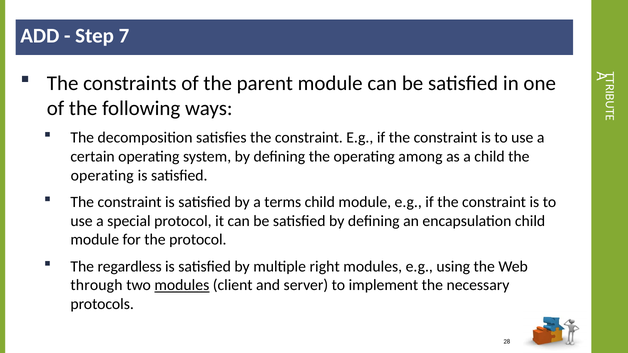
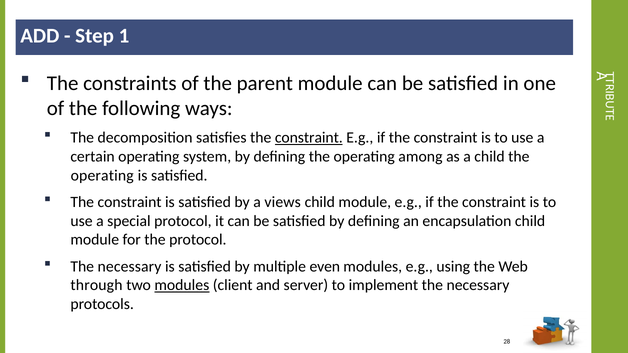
7: 7 -> 1
constraint at (309, 138) underline: none -> present
terms: terms -> views
regardless at (130, 267): regardless -> necessary
right: right -> even
